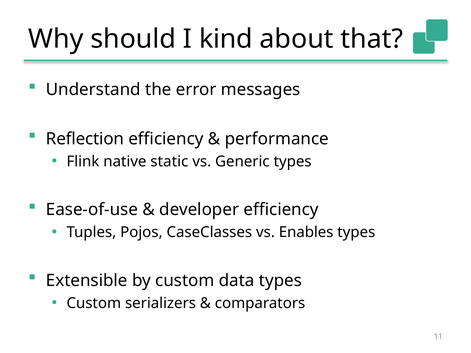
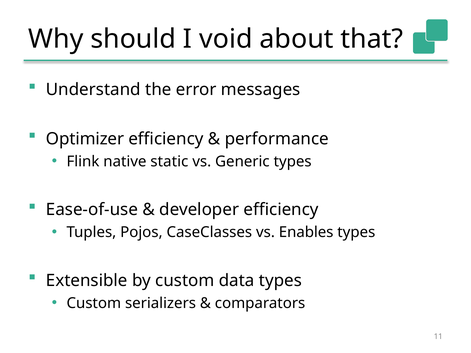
kind: kind -> void
Reflection: Reflection -> Optimizer
